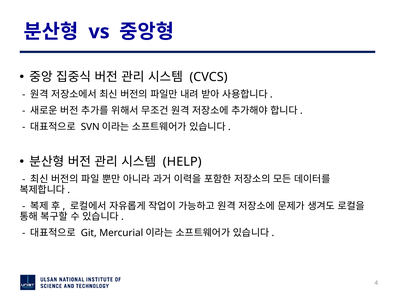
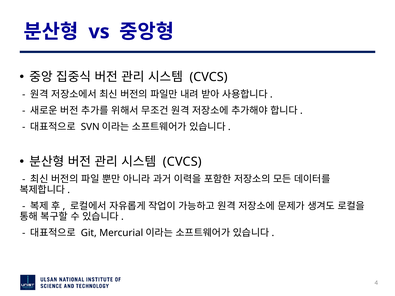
HELP at (182, 162): HELP -> CVCS
